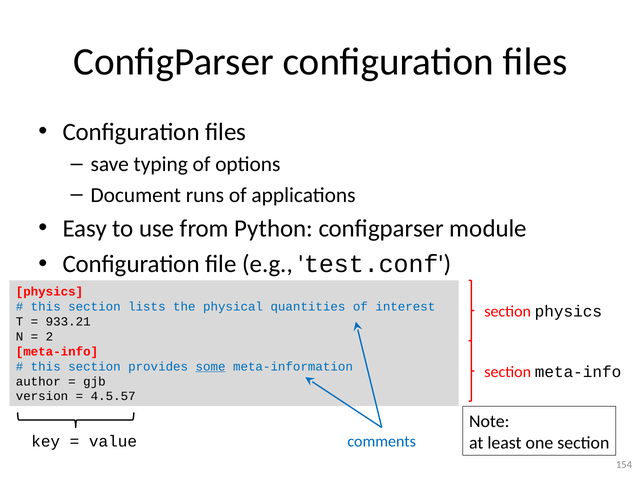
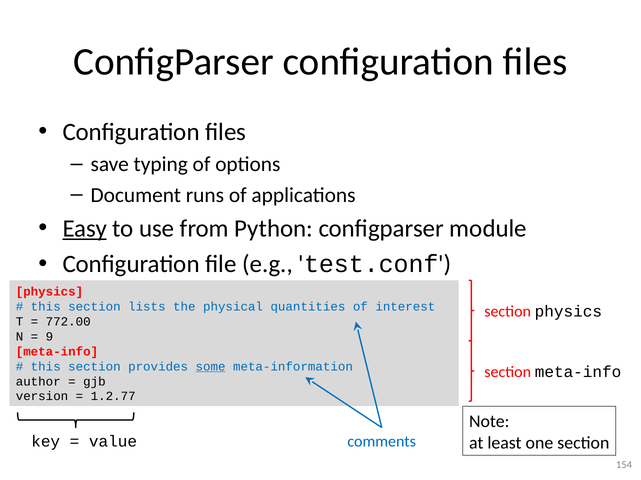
Easy underline: none -> present
933.21: 933.21 -> 772.00
2: 2 -> 9
4.5.57: 4.5.57 -> 1.2.77
